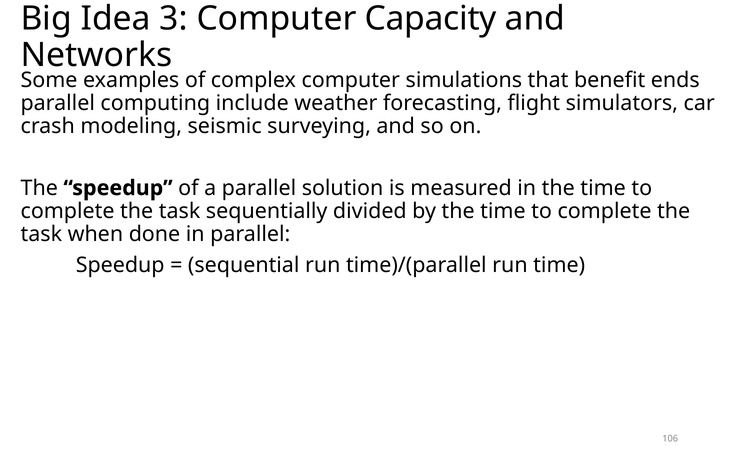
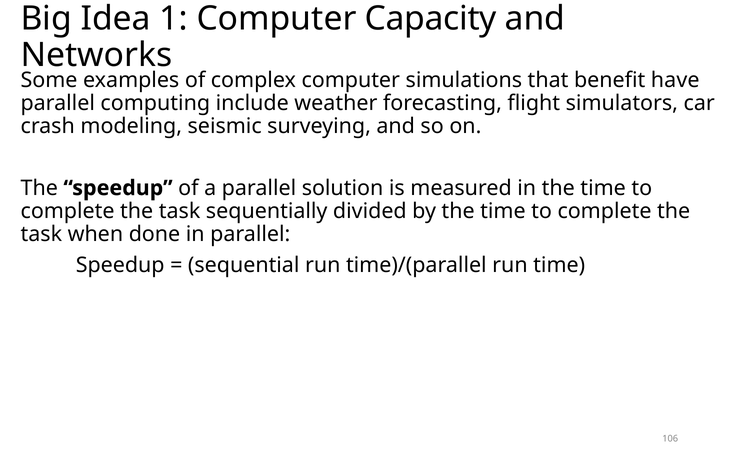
3: 3 -> 1
ends: ends -> have
